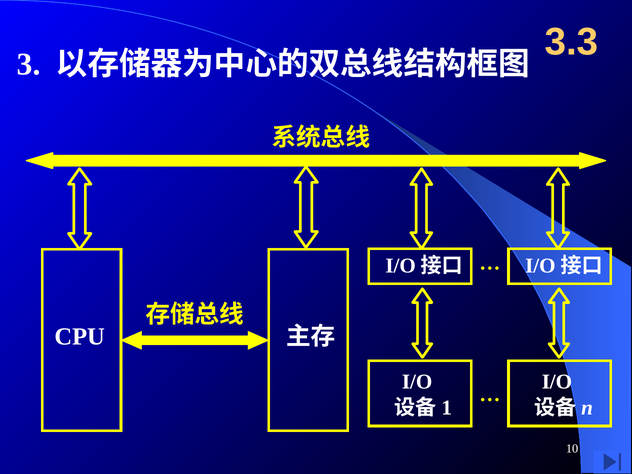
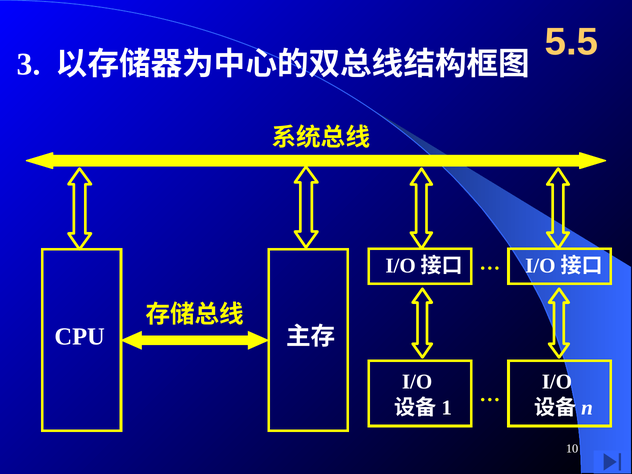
3.3: 3.3 -> 5.5
